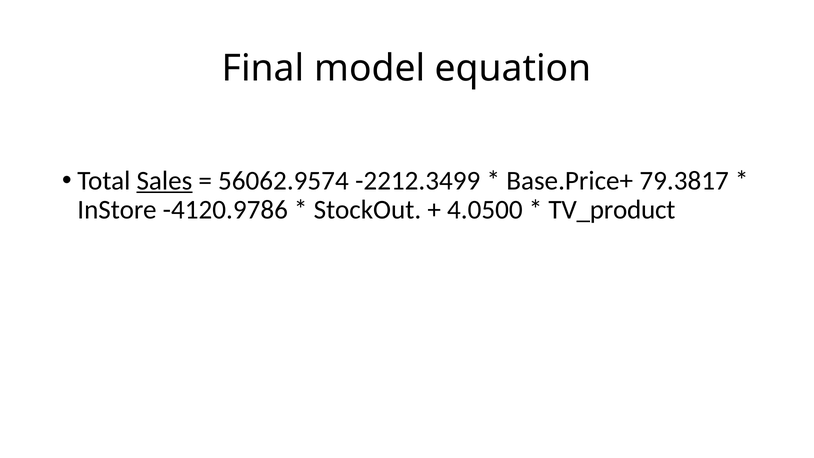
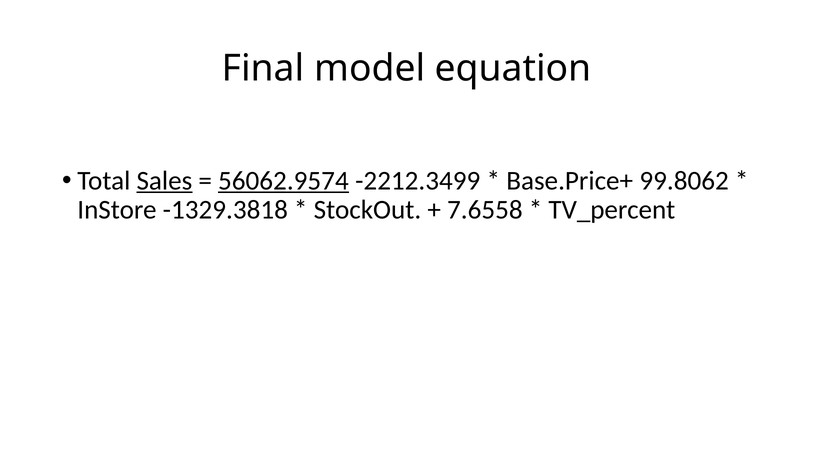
56062.9574 underline: none -> present
79.3817: 79.3817 -> 99.8062
-4120.9786: -4120.9786 -> -1329.3818
4.0500: 4.0500 -> 7.6558
TV_product: TV_product -> TV_percent
